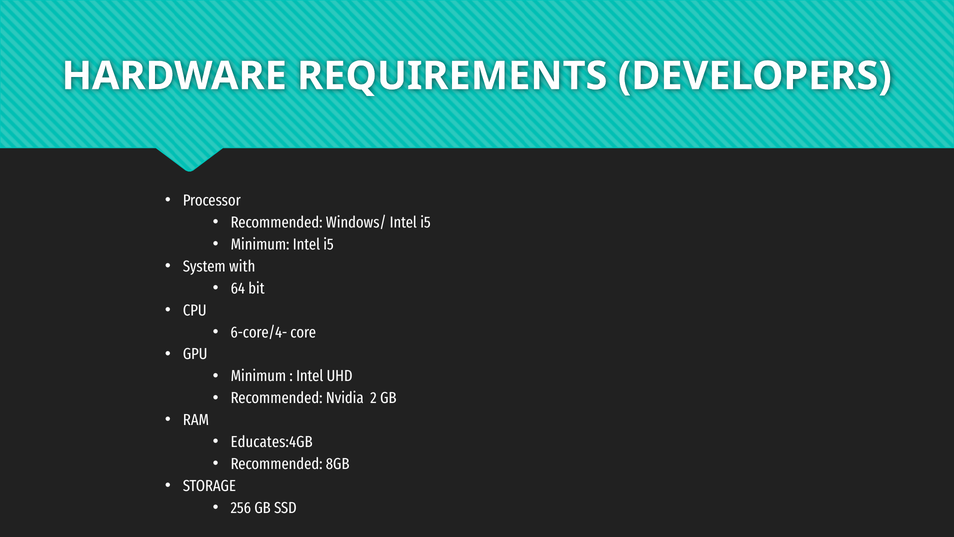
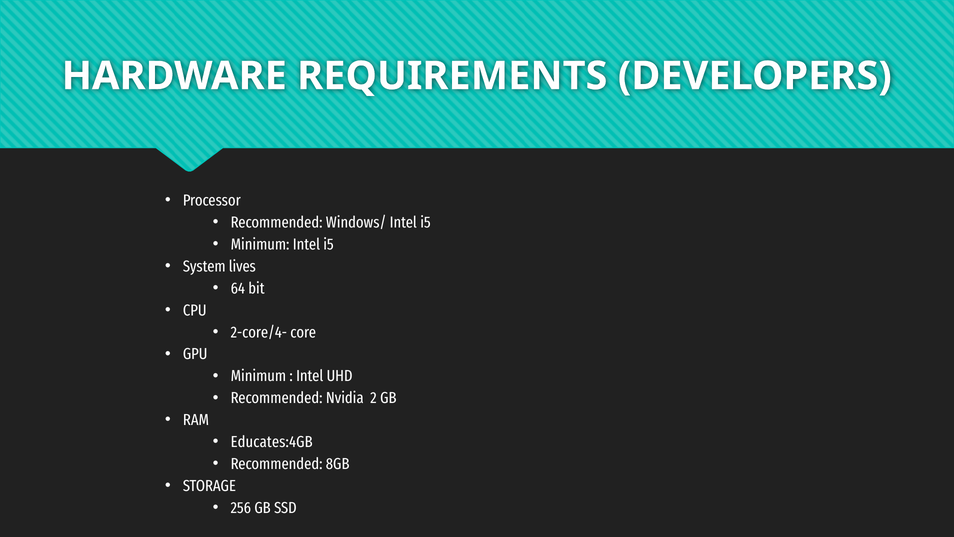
with: with -> lives
6-core/4-: 6-core/4- -> 2-core/4-
